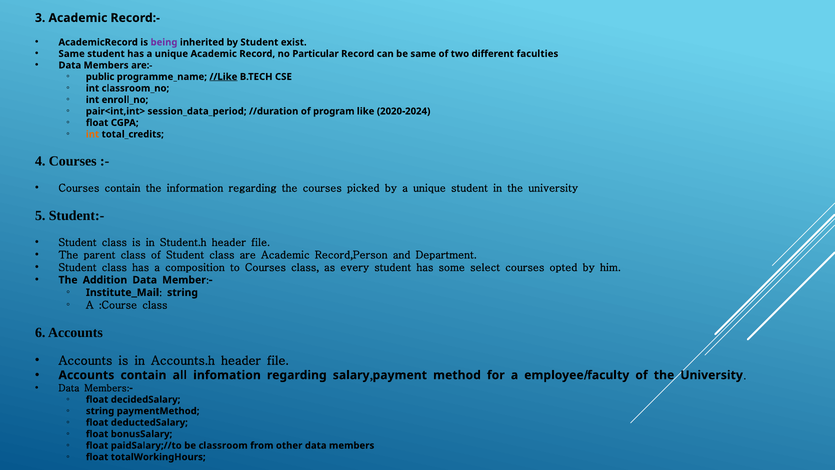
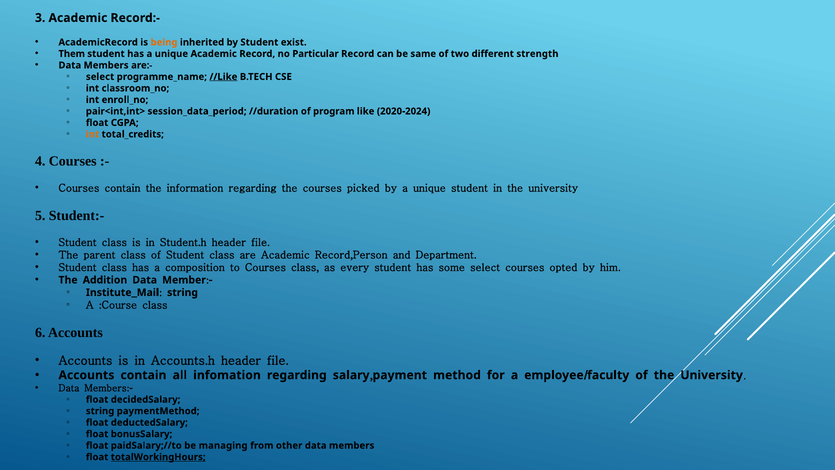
being colour: purple -> orange
Same at (72, 54): Same -> Them
faculties: faculties -> strength
public at (100, 77): public -> select
classroom: classroom -> managing
totalWorkingHours underline: none -> present
